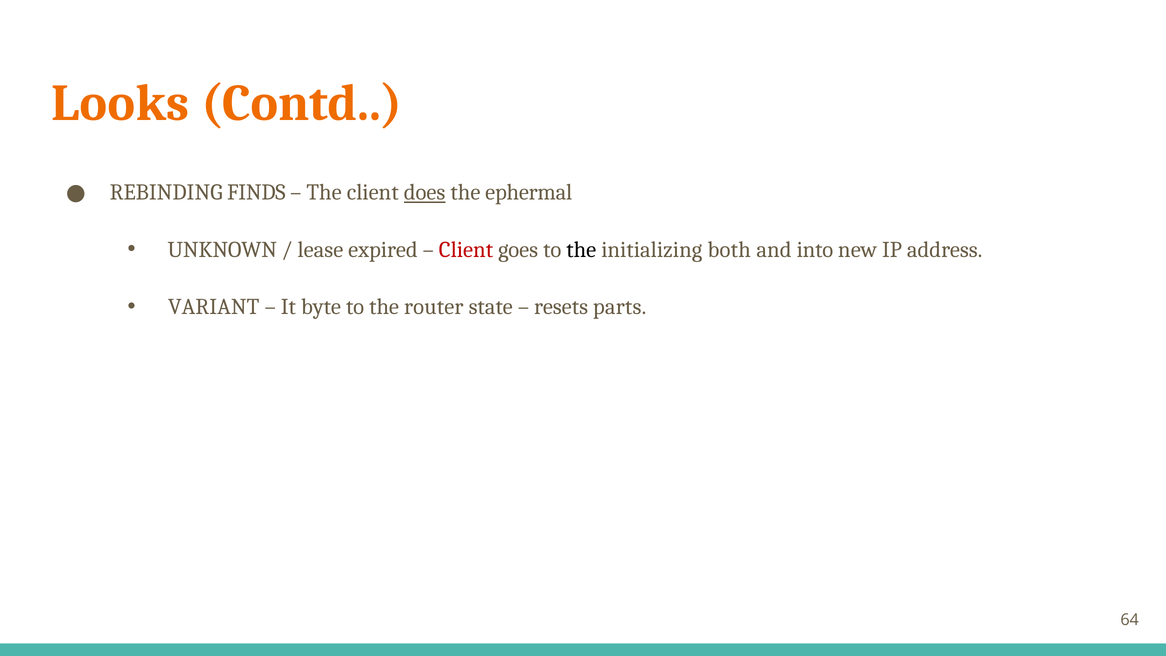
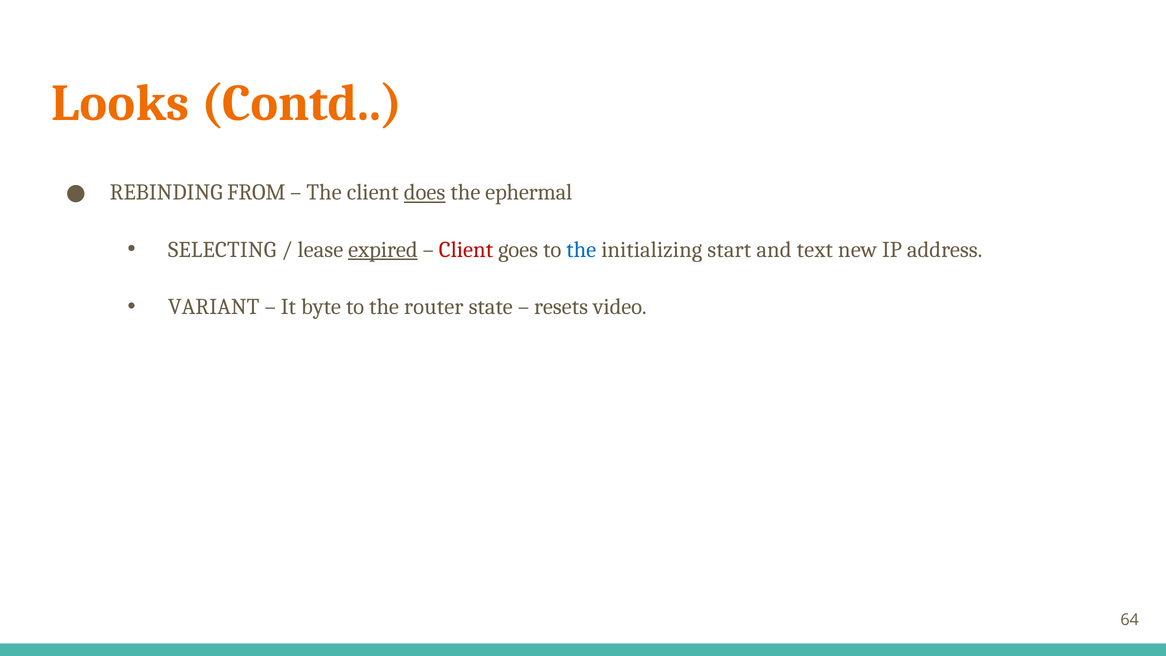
FINDS: FINDS -> FROM
UNKNOWN: UNKNOWN -> SELECTING
expired underline: none -> present
the at (581, 250) colour: black -> blue
both: both -> start
into: into -> text
parts: parts -> video
